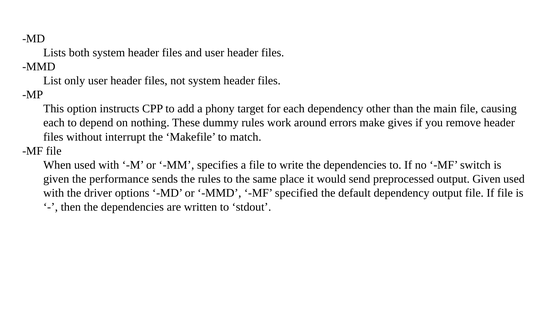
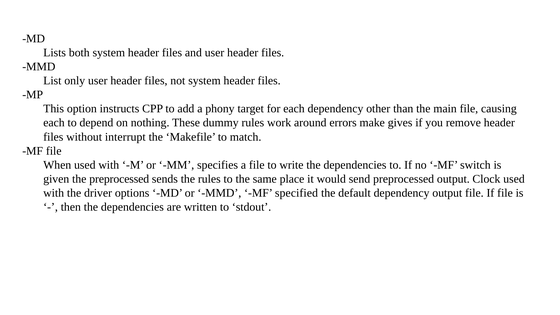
the performance: performance -> preprocessed
output Given: Given -> Clock
